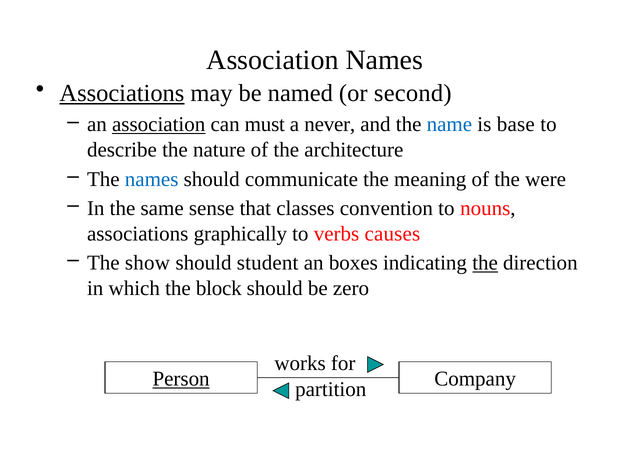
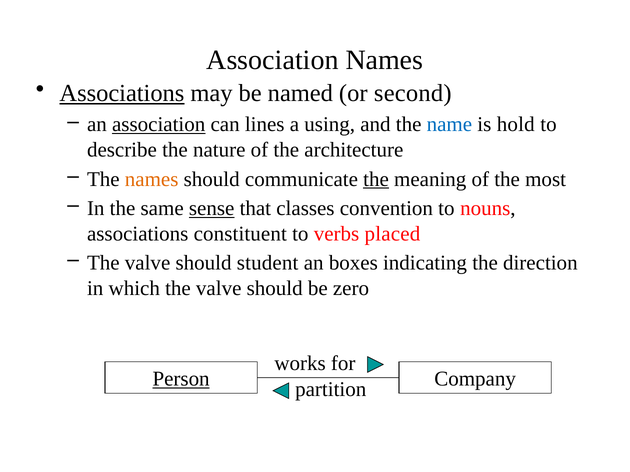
must: must -> lines
never: never -> using
base: base -> hold
names at (152, 179) colour: blue -> orange
the at (376, 179) underline: none -> present
were: were -> most
sense underline: none -> present
graphically: graphically -> constituent
causes: causes -> placed
show at (147, 263): show -> valve
the at (485, 263) underline: present -> none
which the block: block -> valve
